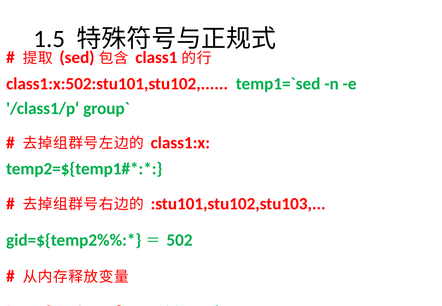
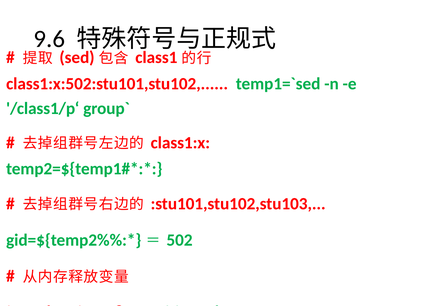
1.5: 1.5 -> 9.6
